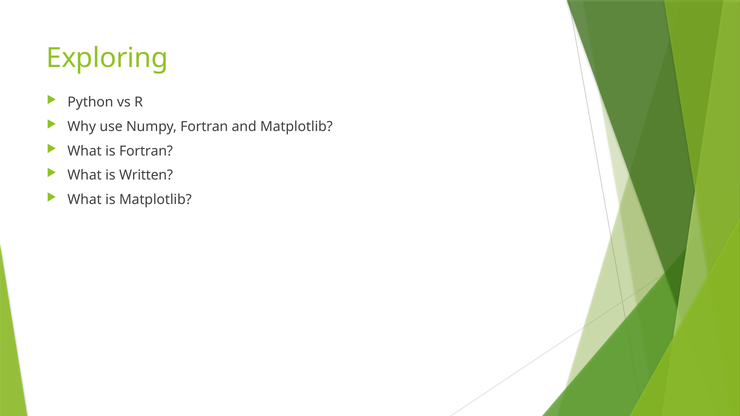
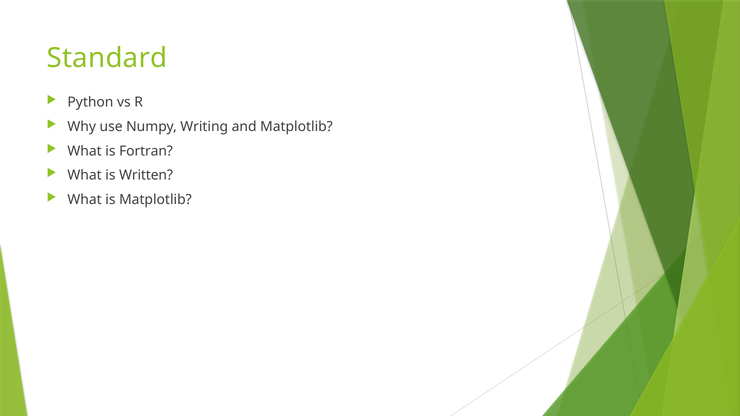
Exploring: Exploring -> Standard
Numpy Fortran: Fortran -> Writing
